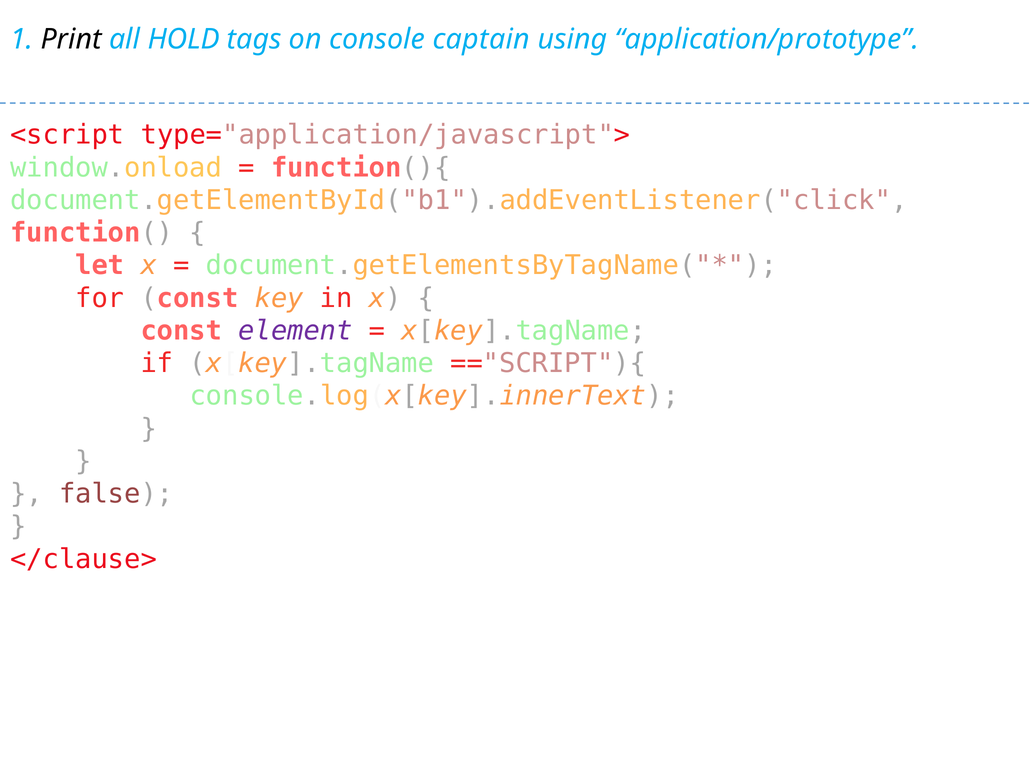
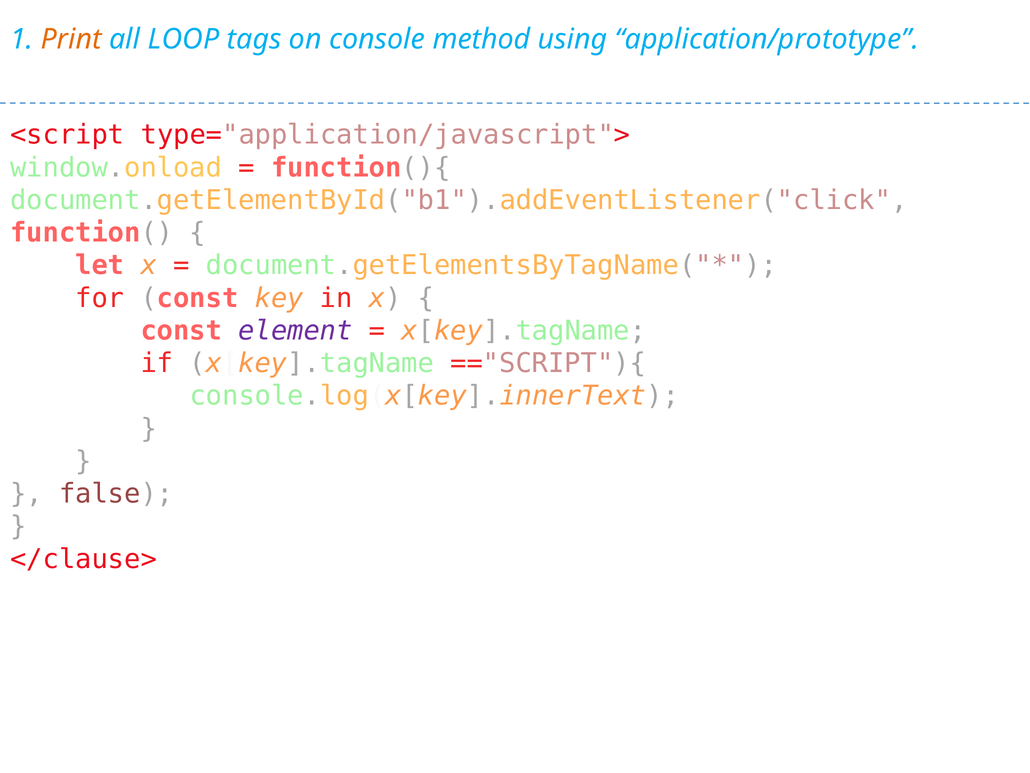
Print colour: black -> orange
HOLD: HOLD -> LOOP
captain: captain -> method
